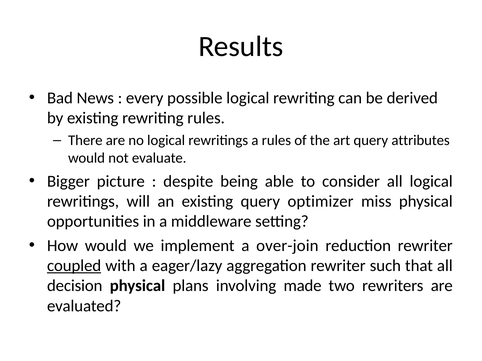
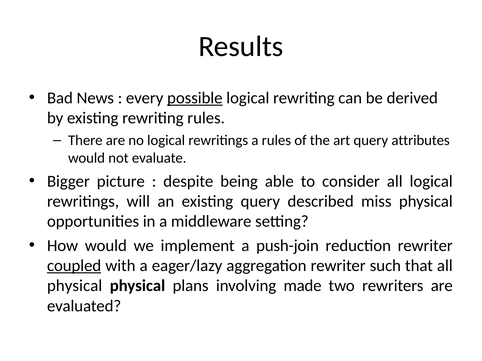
possible underline: none -> present
optimizer: optimizer -> described
over-join: over-join -> push-join
decision at (75, 286): decision -> physical
